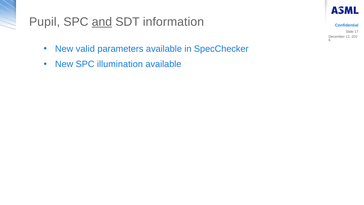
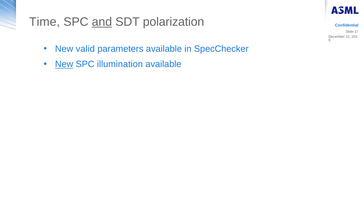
Pupil: Pupil -> Time
information: information -> polarization
New at (64, 64) underline: none -> present
